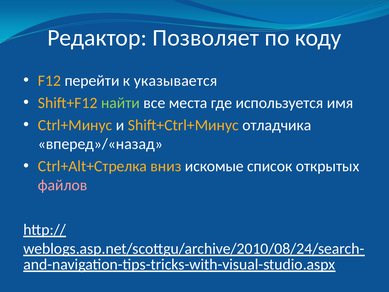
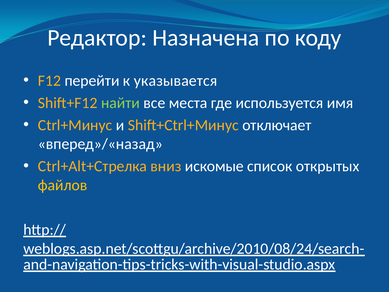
Позволяет: Позволяет -> Назначена
отладчика: отладчика -> отключает
файлов colour: pink -> yellow
